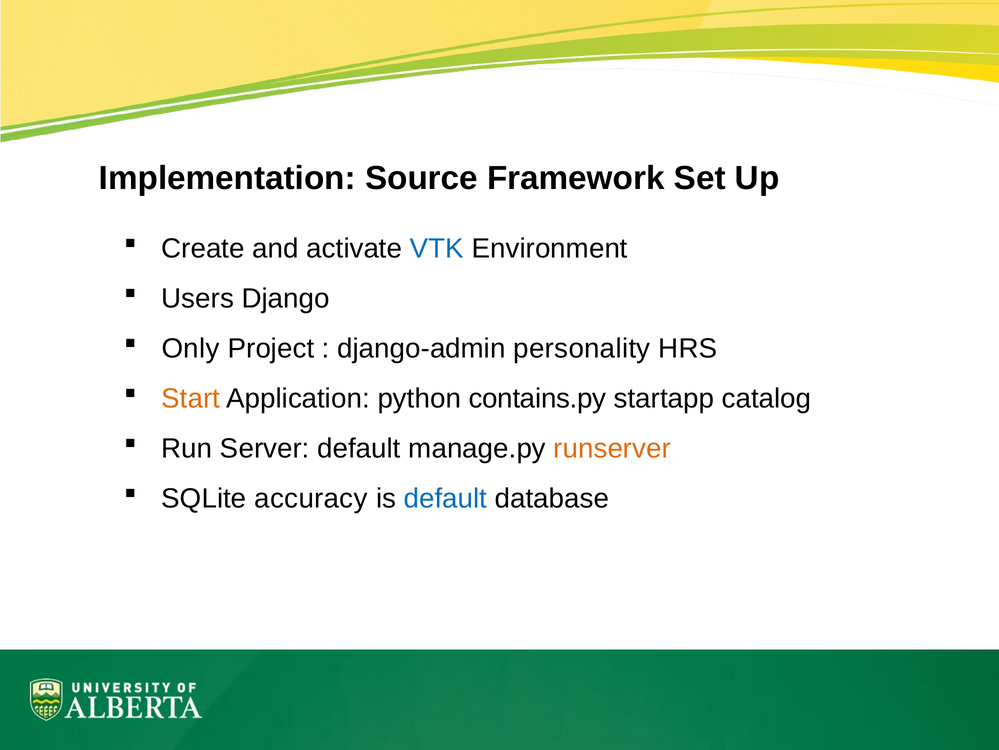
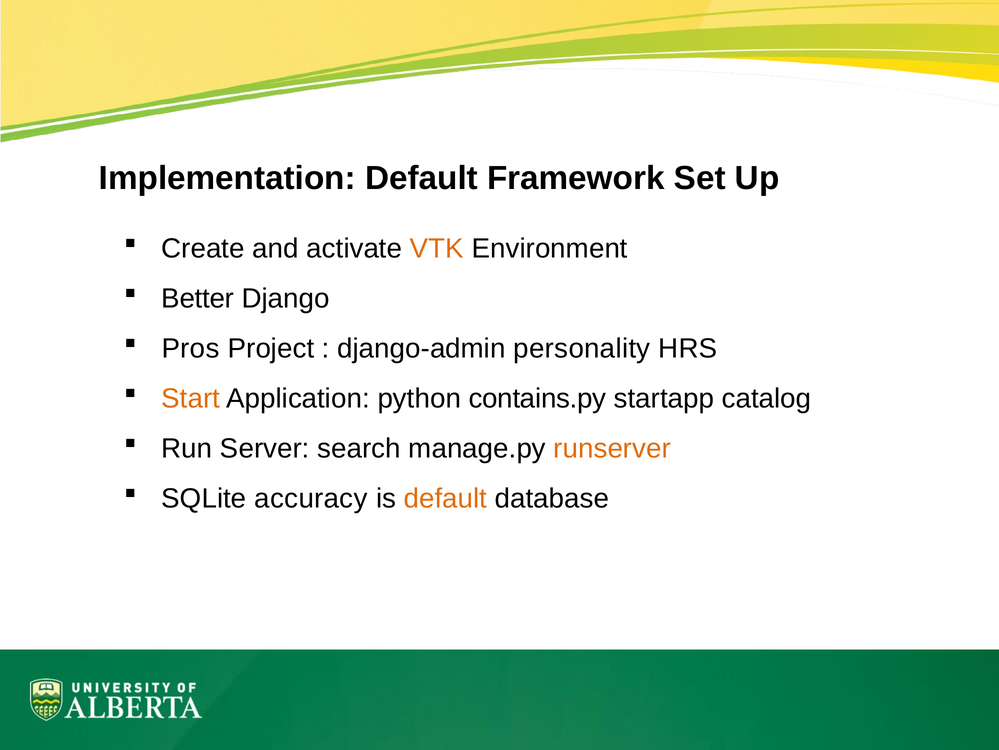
Implementation Source: Source -> Default
VTK colour: blue -> orange
Users: Users -> Better
Only: Only -> Pros
Server default: default -> search
default at (445, 498) colour: blue -> orange
